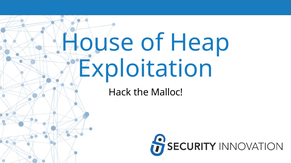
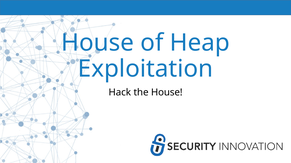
the Malloc: Malloc -> House
